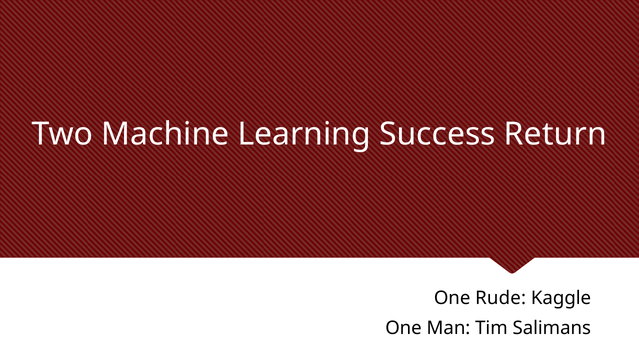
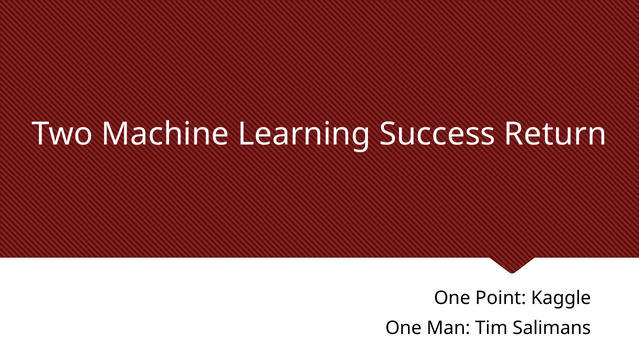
Rude: Rude -> Point
